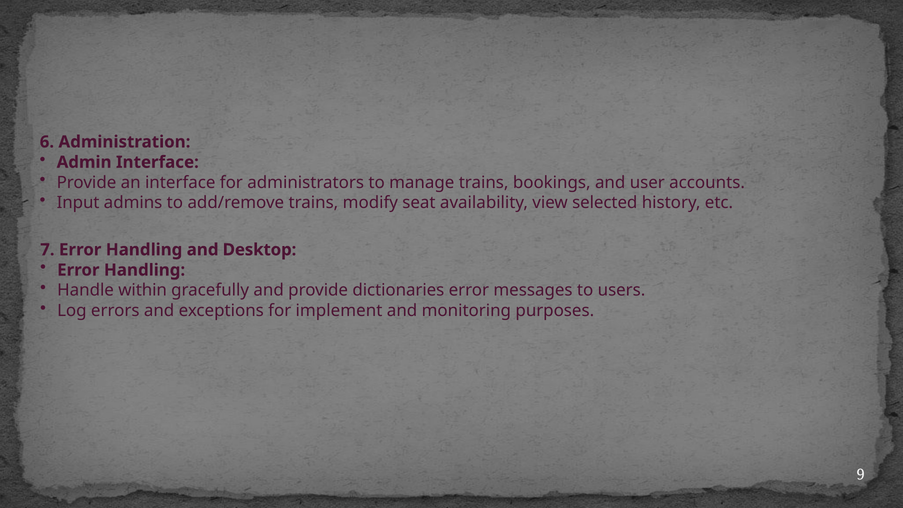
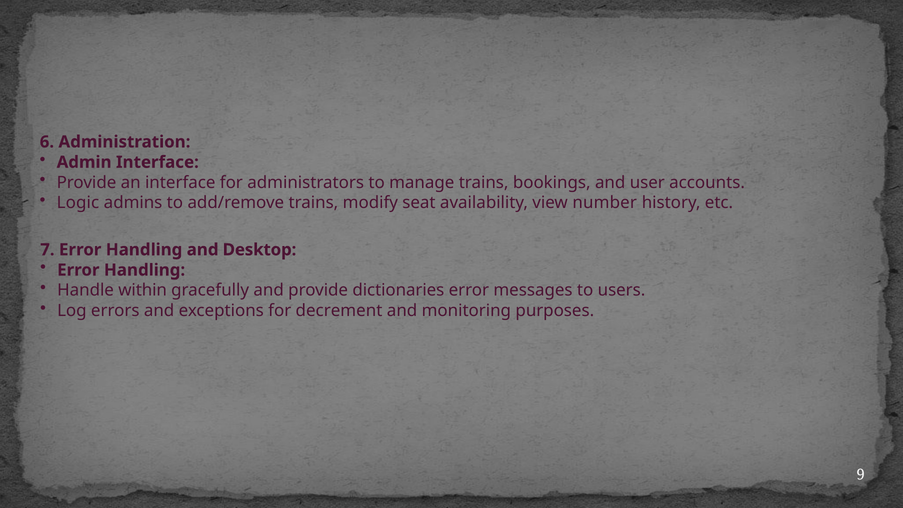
Input: Input -> Logic
selected: selected -> number
implement: implement -> decrement
